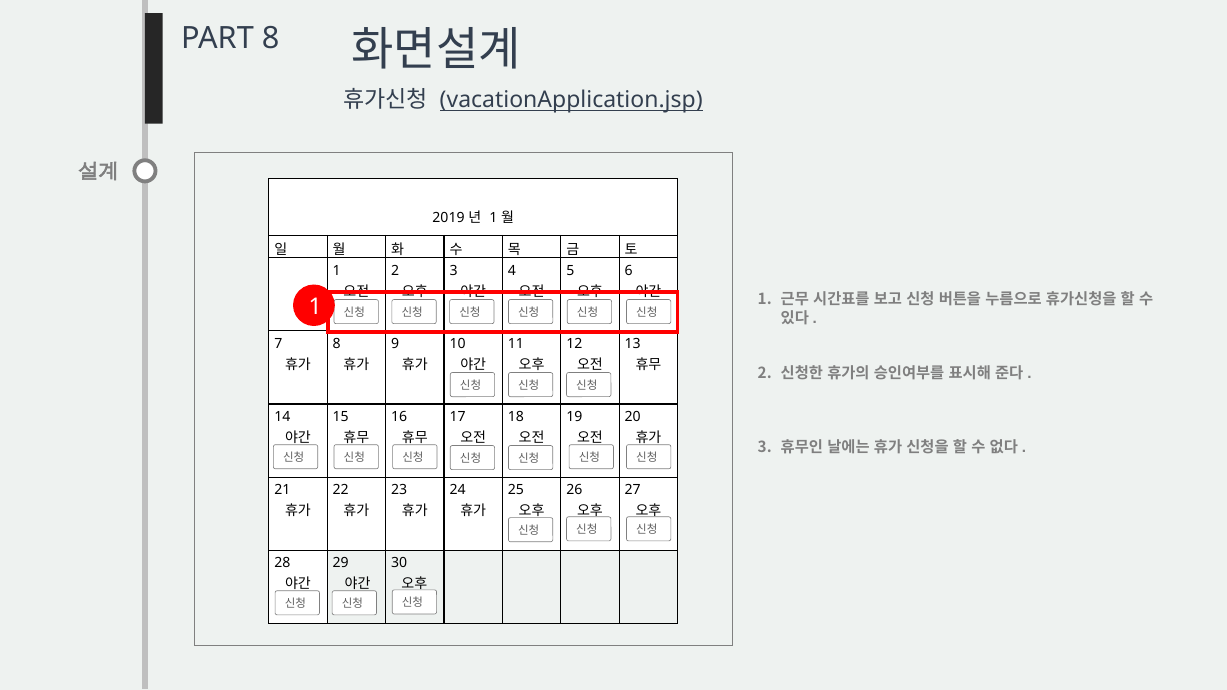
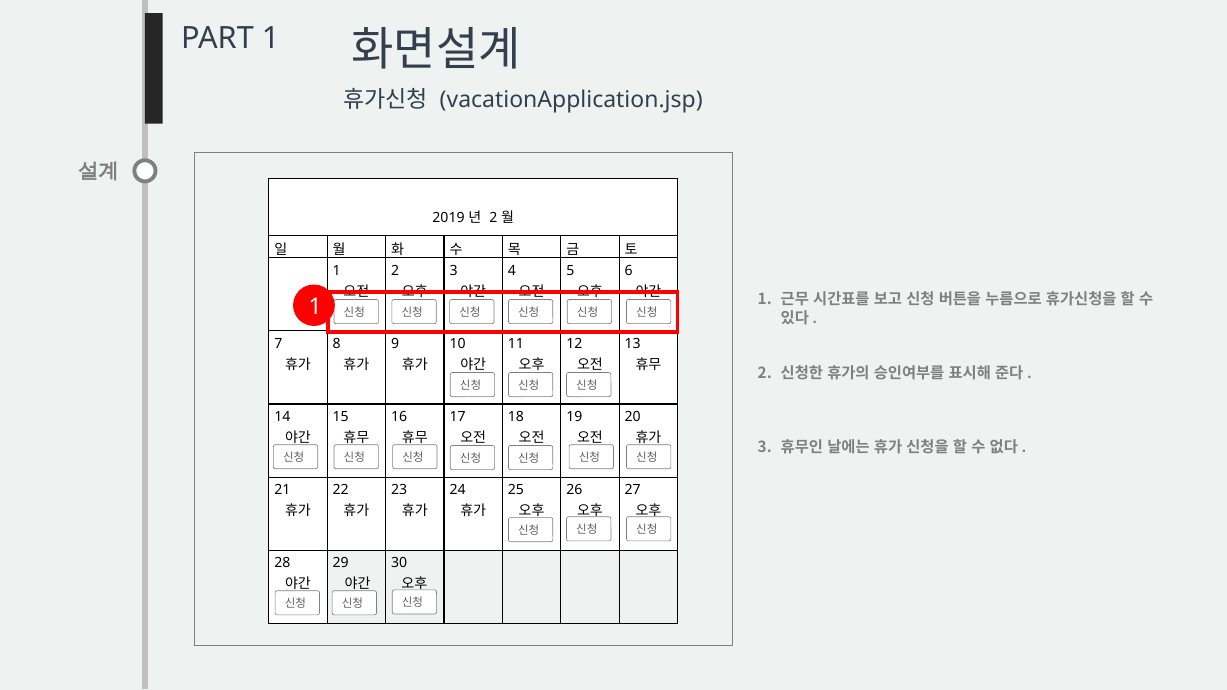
PART 8: 8 -> 1
vacationApplication.jsp underline: present -> none
1 at (493, 218): 1 -> 2
